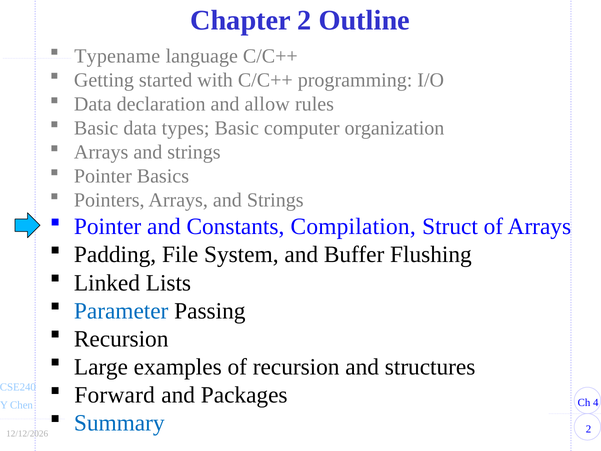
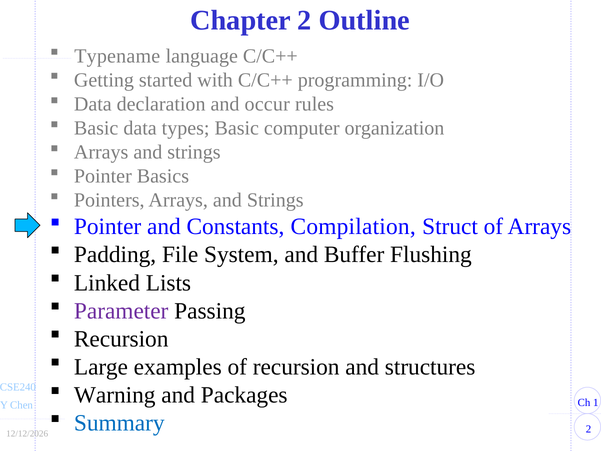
allow: allow -> occur
Parameter colour: blue -> purple
Forward: Forward -> Warning
4: 4 -> 1
